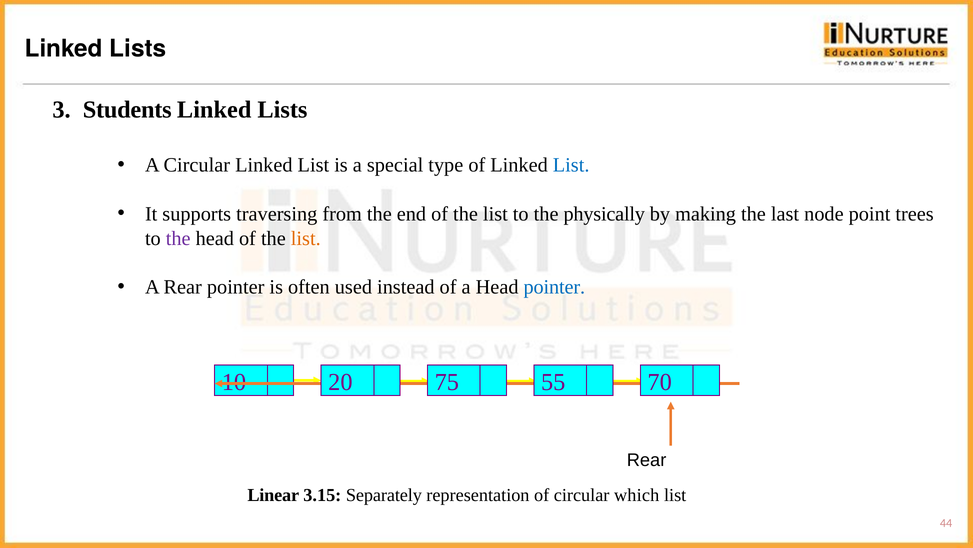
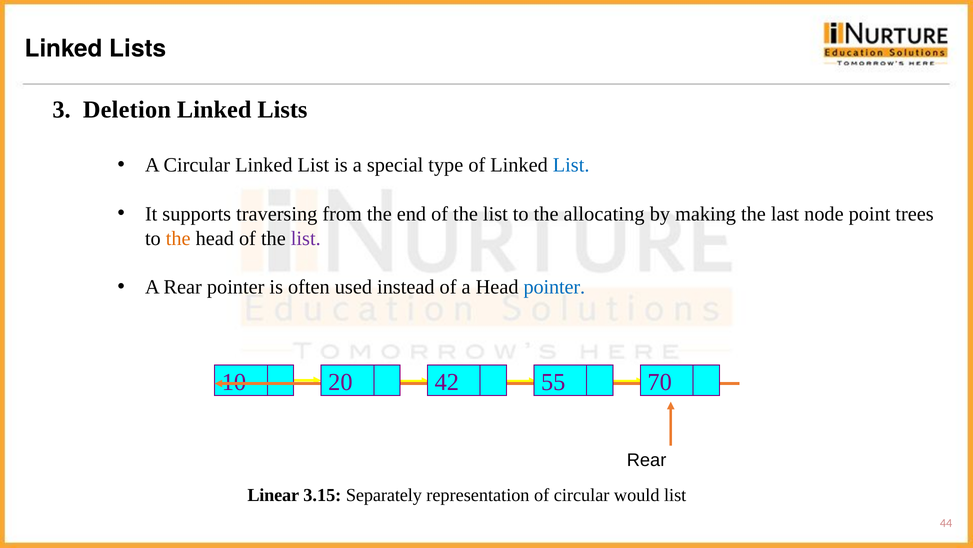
Students: Students -> Deletion
physically: physically -> allocating
the at (178, 238) colour: purple -> orange
list at (306, 238) colour: orange -> purple
75: 75 -> 42
which: which -> would
